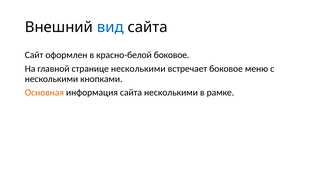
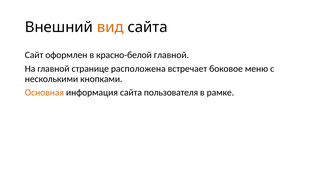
вид colour: blue -> orange
красно-белой боковое: боковое -> главной
странице несколькими: несколькими -> расположена
сайта несколькими: несколькими -> пользователя
